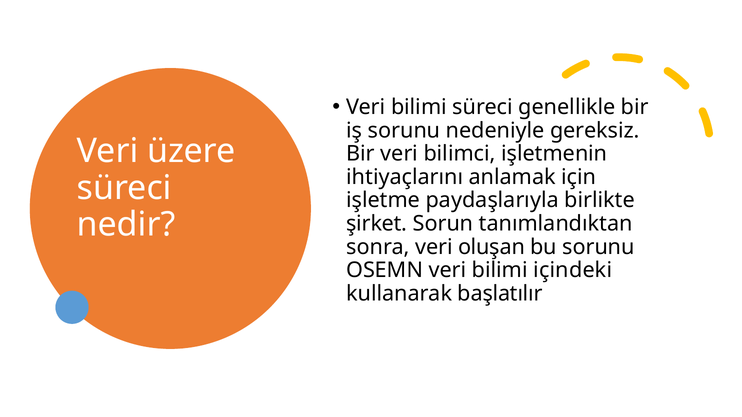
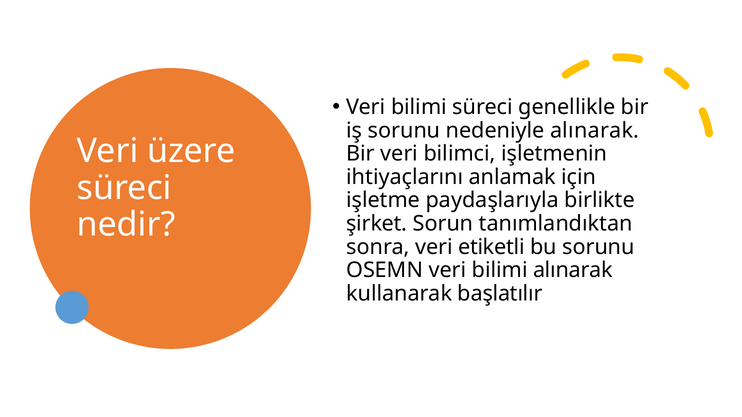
nedeniyle gereksiz: gereksiz -> alınarak
oluşan: oluşan -> etiketli
bilimi içindeki: içindeki -> alınarak
